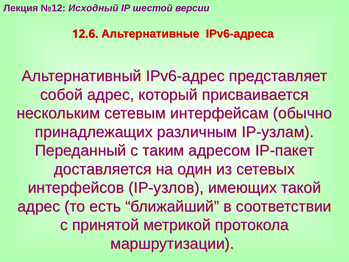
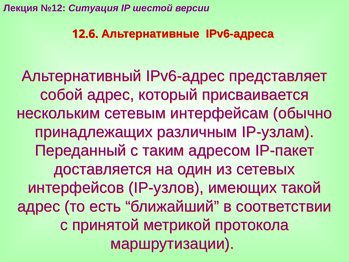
Исходный: Исходный -> Ситуация
